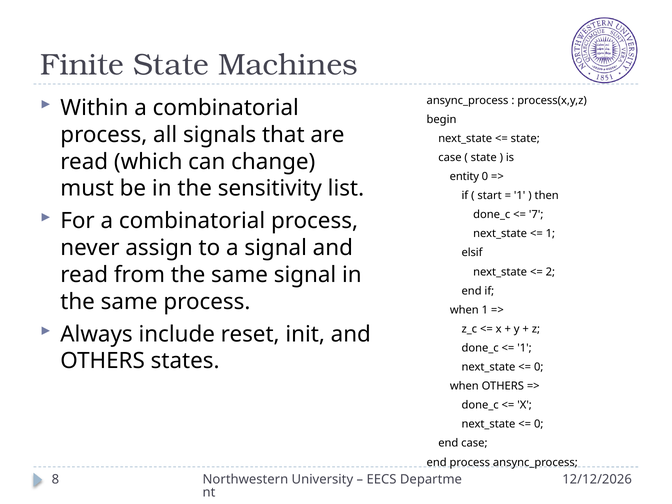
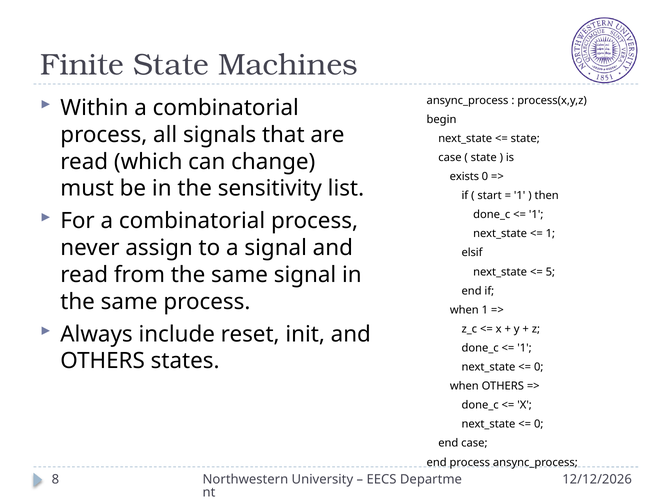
entity: entity -> exists
7 at (536, 215): 7 -> 1
2: 2 -> 5
